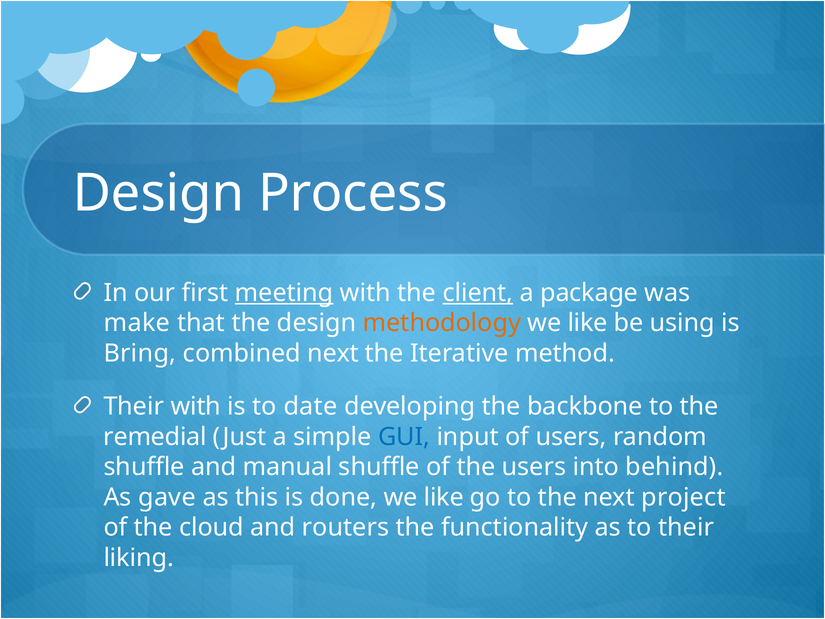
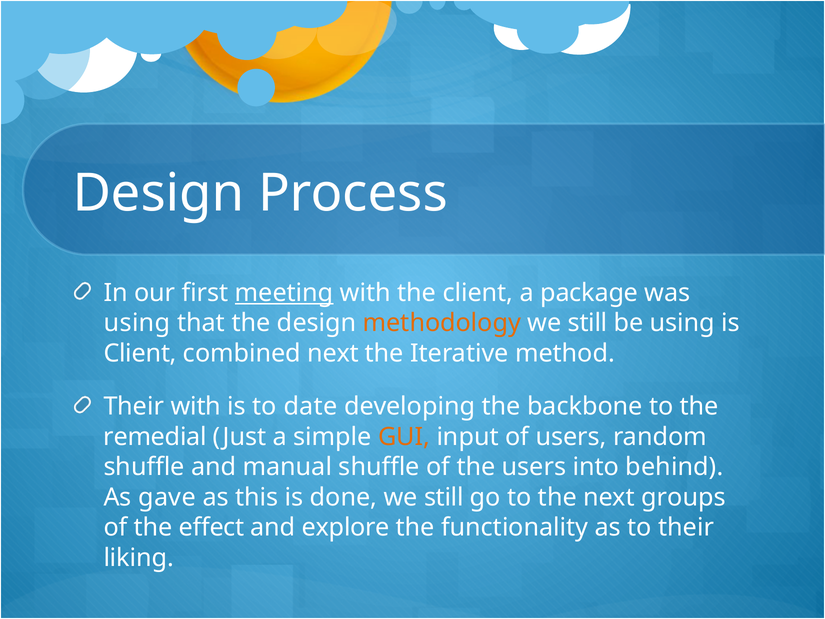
client at (478, 293) underline: present -> none
make at (137, 323): make -> using
like at (588, 323): like -> still
Bring at (140, 353): Bring -> Client
GUI colour: blue -> orange
done we like: like -> still
project: project -> groups
cloud: cloud -> effect
routers: routers -> explore
